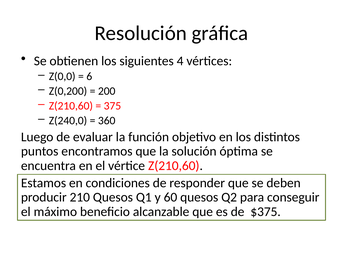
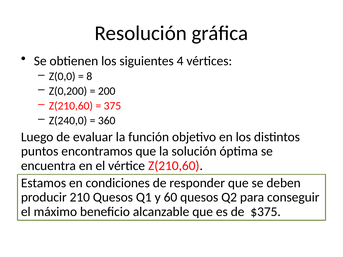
6: 6 -> 8
